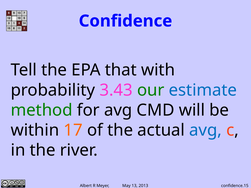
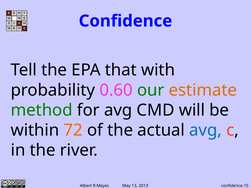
3.43: 3.43 -> 0.60
estimate colour: blue -> orange
17: 17 -> 72
